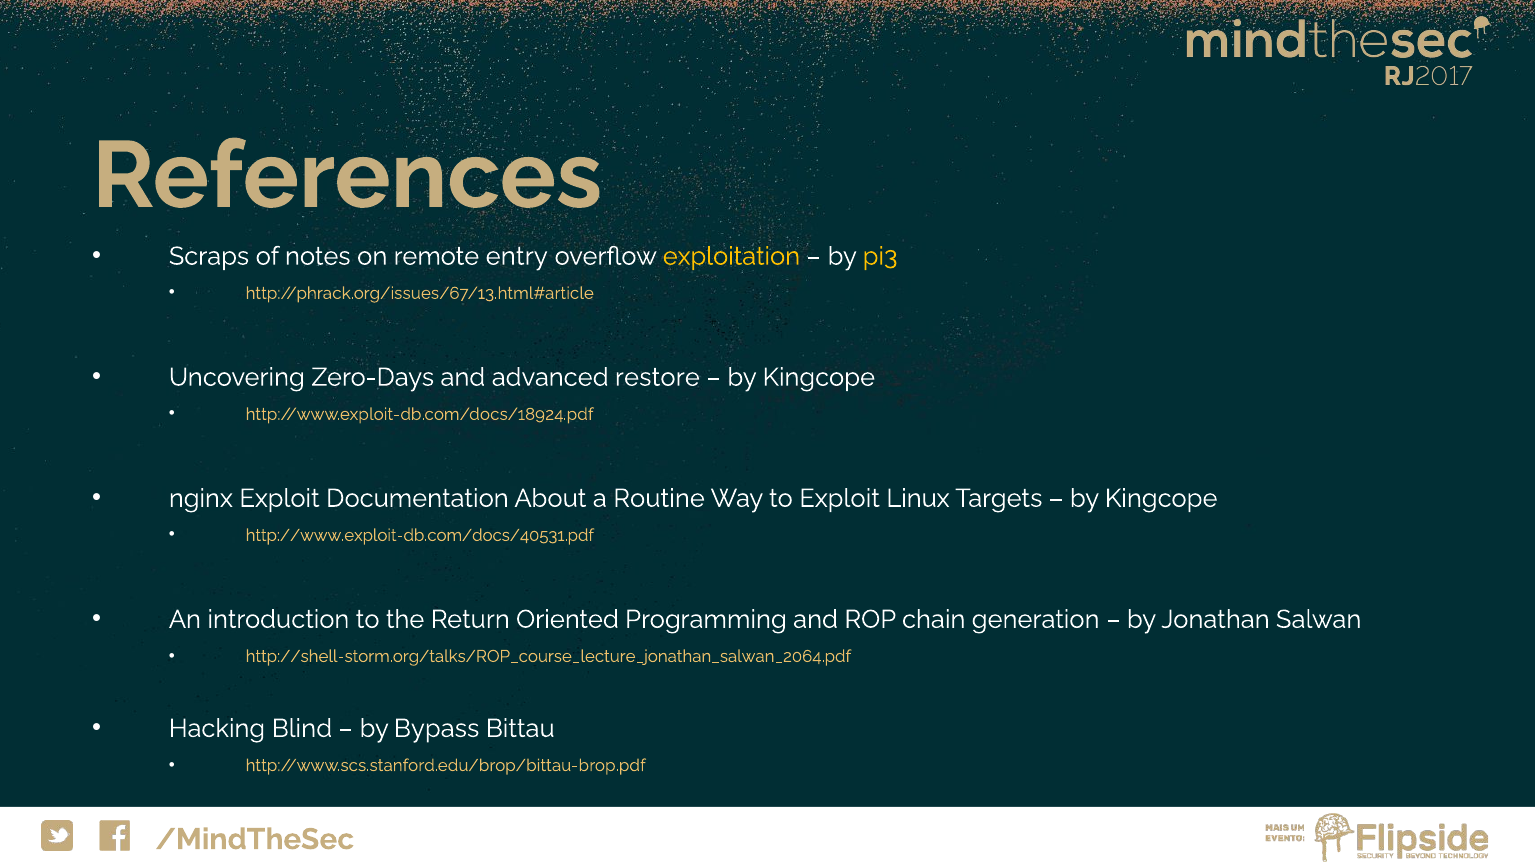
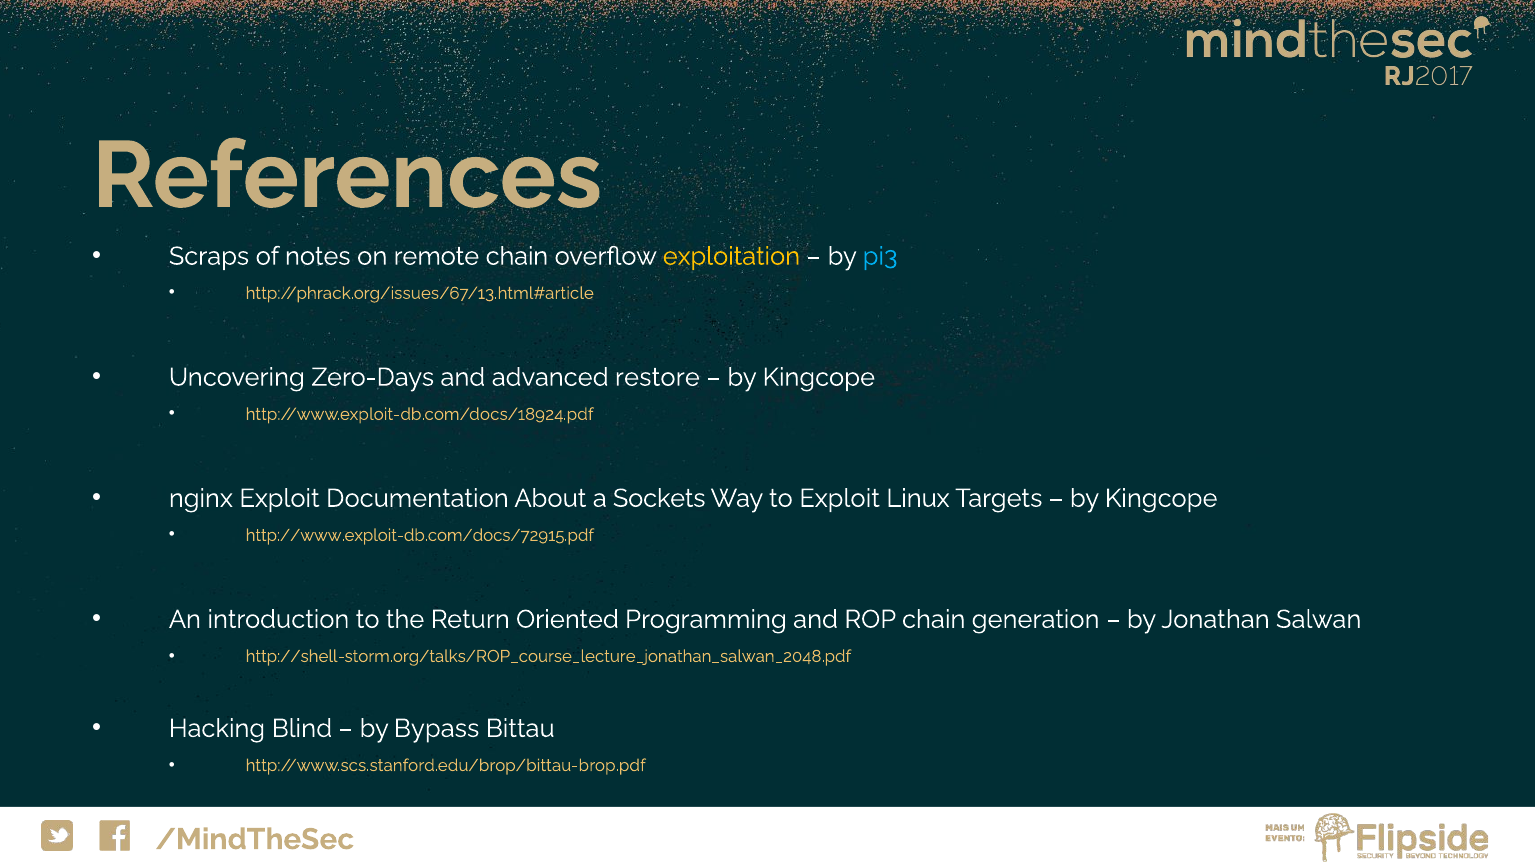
remote entry: entry -> chain
pi3 colour: yellow -> light blue
Routine: Routine -> Sockets
http://www.exploit-db.com/docs/40531.pdf: http://www.exploit-db.com/docs/40531.pdf -> http://www.exploit-db.com/docs/72915.pdf
http://shell-storm.org/talks/ROP_course_lecture_jonathan_salwan_2064.pdf: http://shell-storm.org/talks/ROP_course_lecture_jonathan_salwan_2064.pdf -> http://shell-storm.org/talks/ROP_course_lecture_jonathan_salwan_2048.pdf
